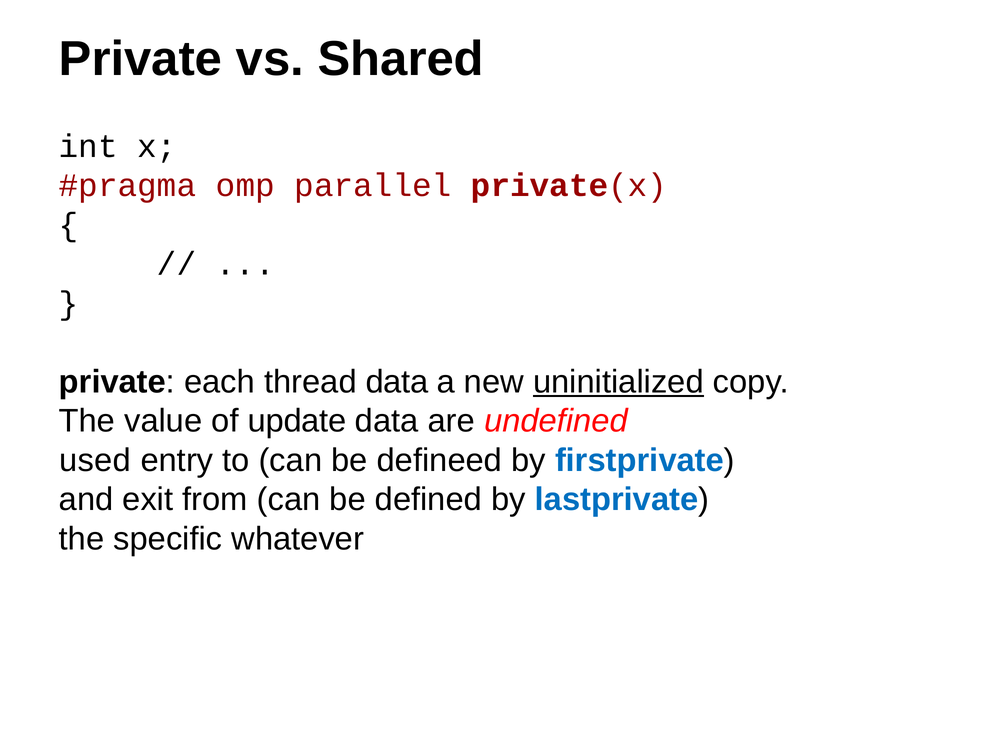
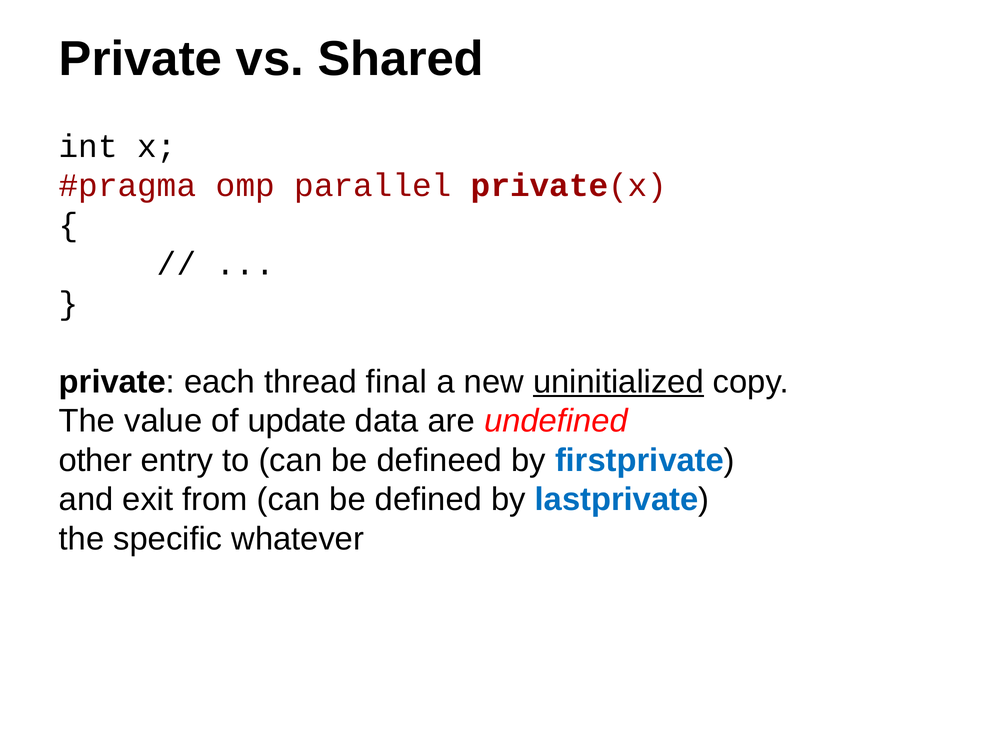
thread data: data -> final
used: used -> other
